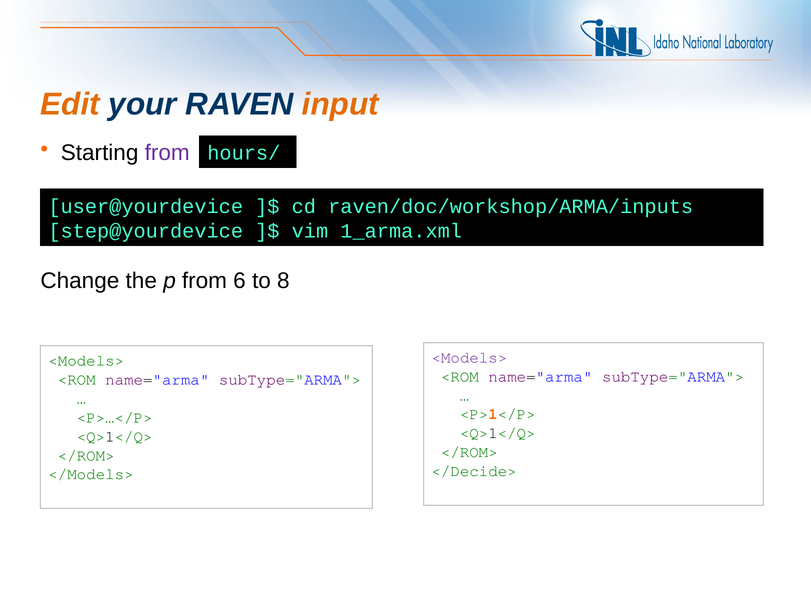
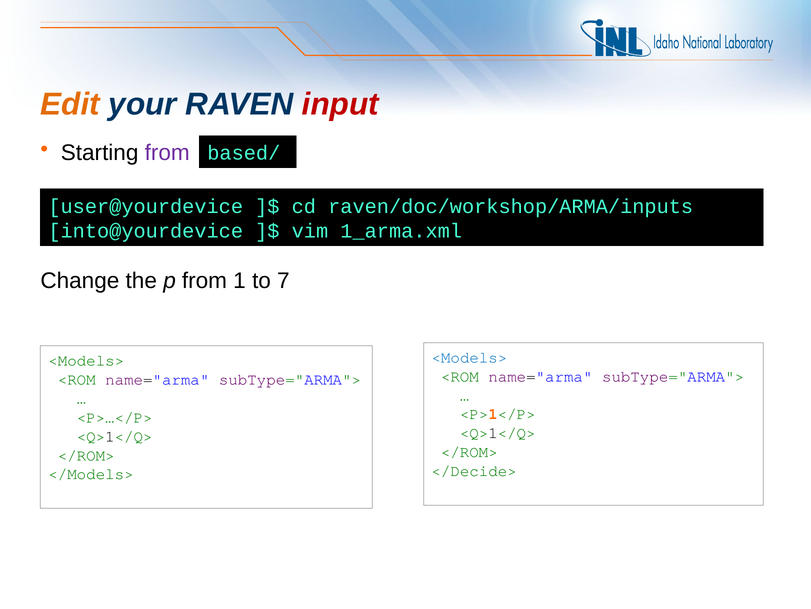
input colour: orange -> red
hours/: hours/ -> based/
step@yourdevice: step@yourdevice -> into@yourdevice
6: 6 -> 1
8: 8 -> 7
<Models> at (469, 357) colour: purple -> blue
